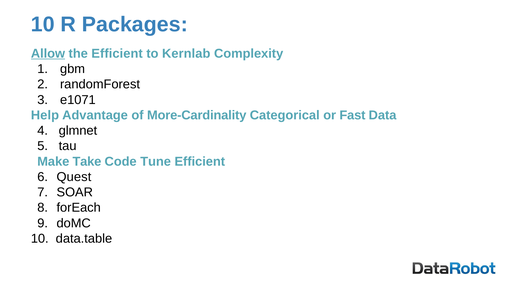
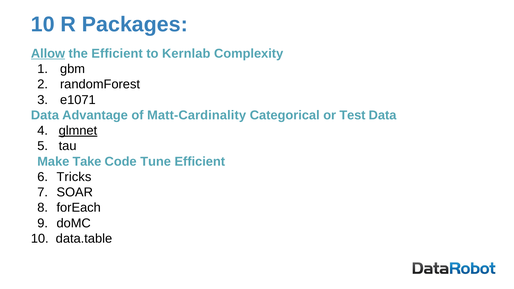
Help at (45, 115): Help -> Data
More-Cardinality: More-Cardinality -> Matt-Cardinality
Fast: Fast -> Test
glmnet underline: none -> present
Quest: Quest -> Tricks
